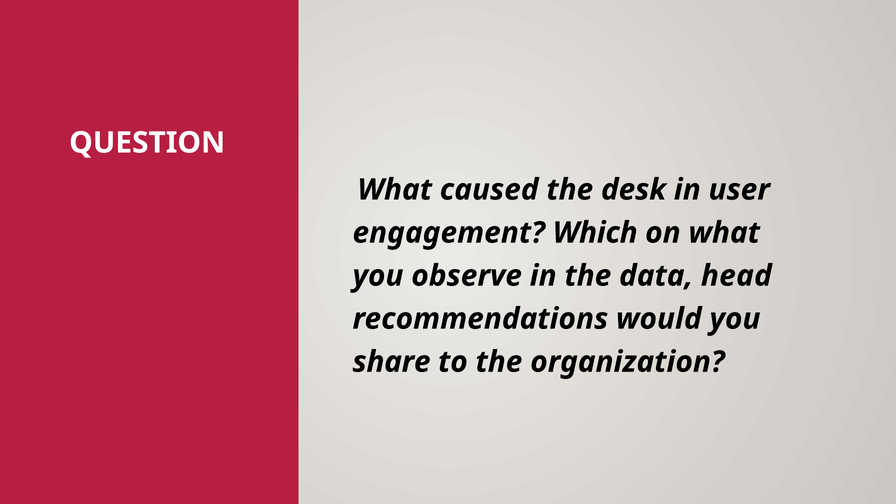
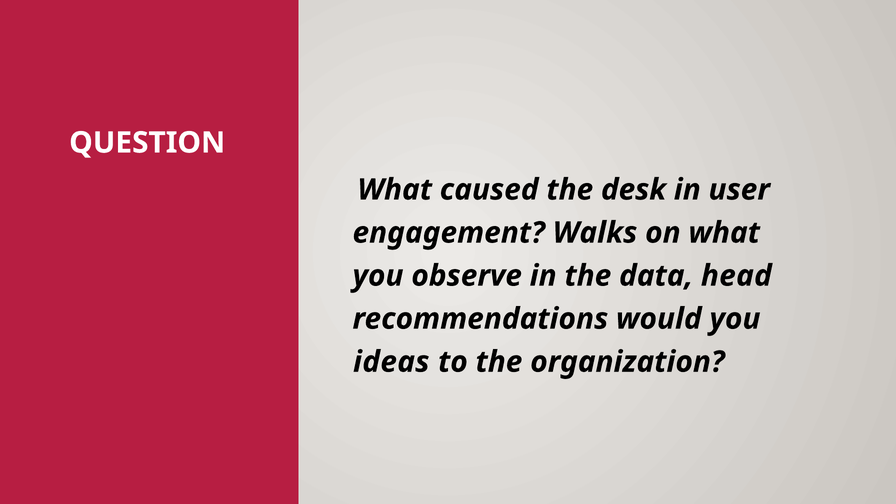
Which: Which -> Walks
share: share -> ideas
